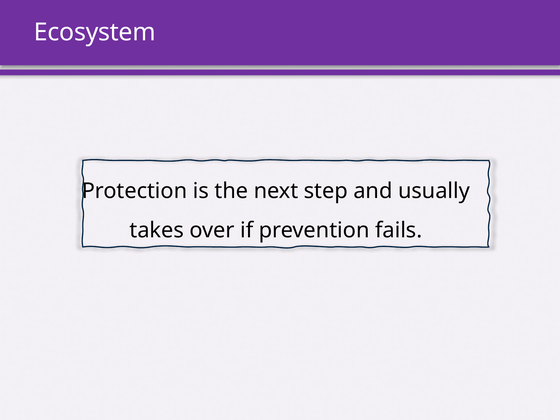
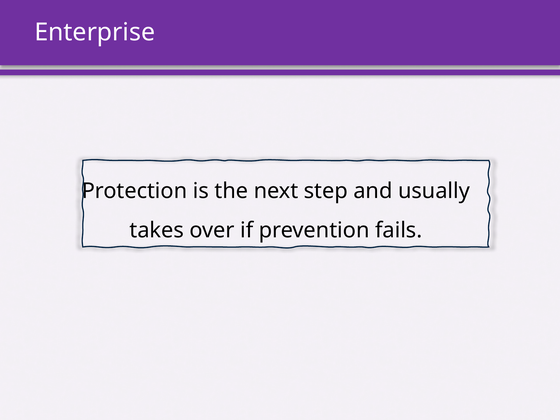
Ecosystem: Ecosystem -> Enterprise
